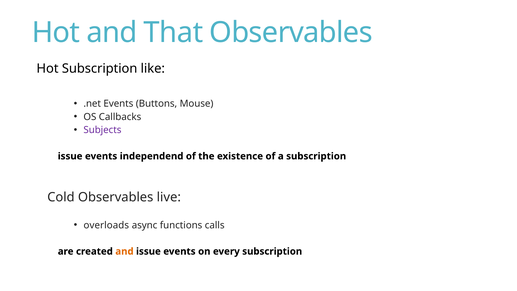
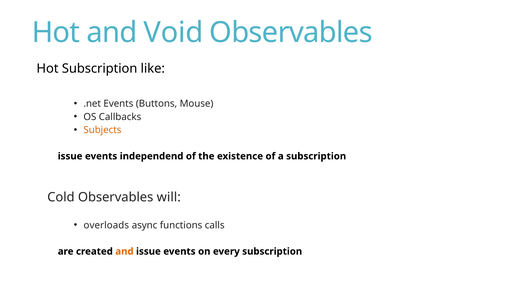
That: That -> Void
Subjects colour: purple -> orange
live: live -> will
